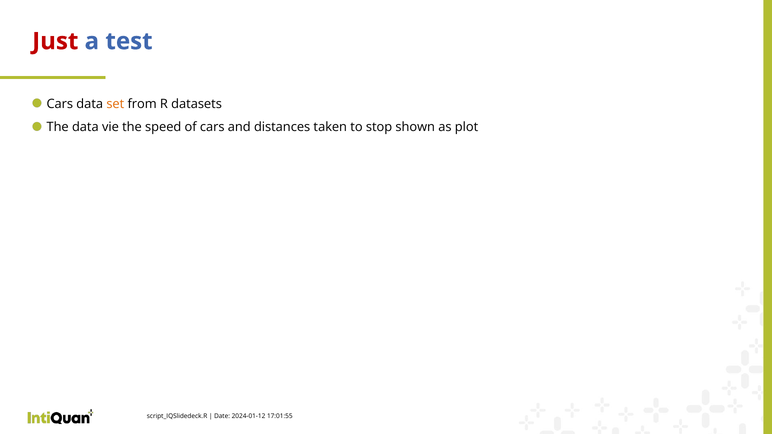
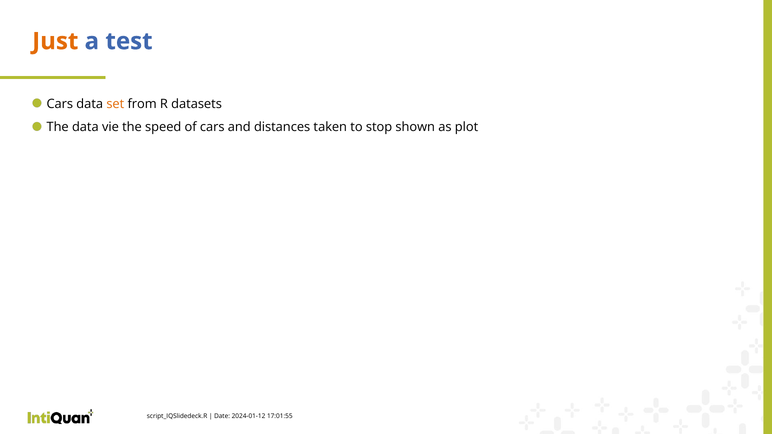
Just colour: red -> orange
